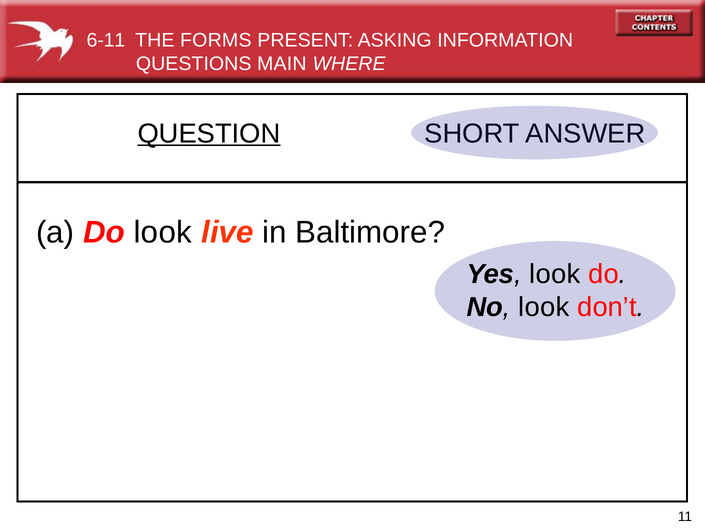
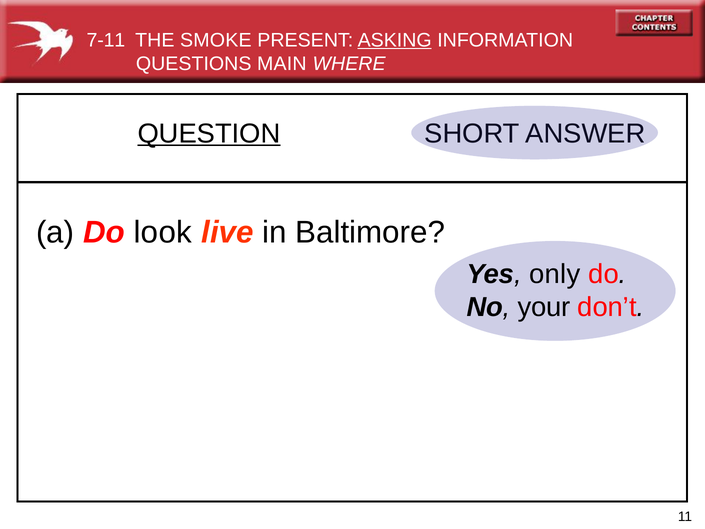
6-11: 6-11 -> 7-11
FORMS: FORMS -> SMOKE
ASKING underline: none -> present
Yes look: look -> only
No look: look -> your
